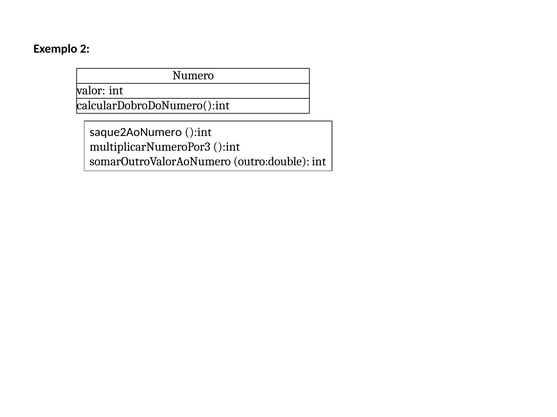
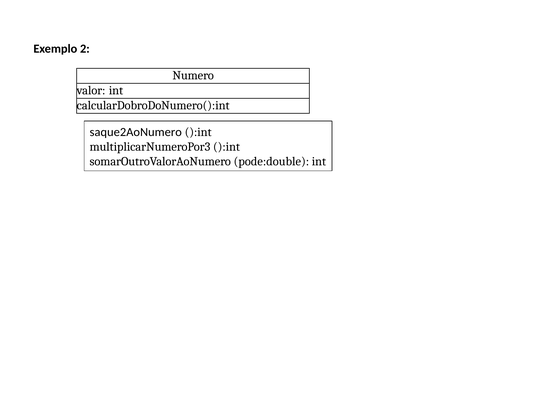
outro:double: outro:double -> pode:double
